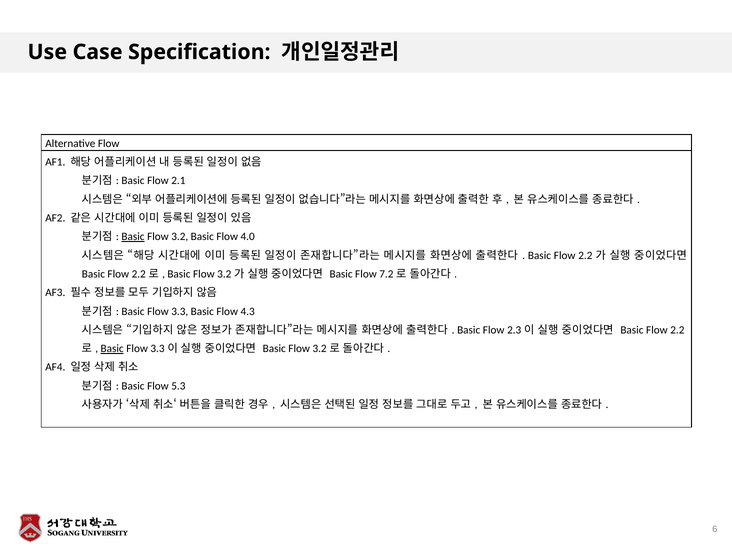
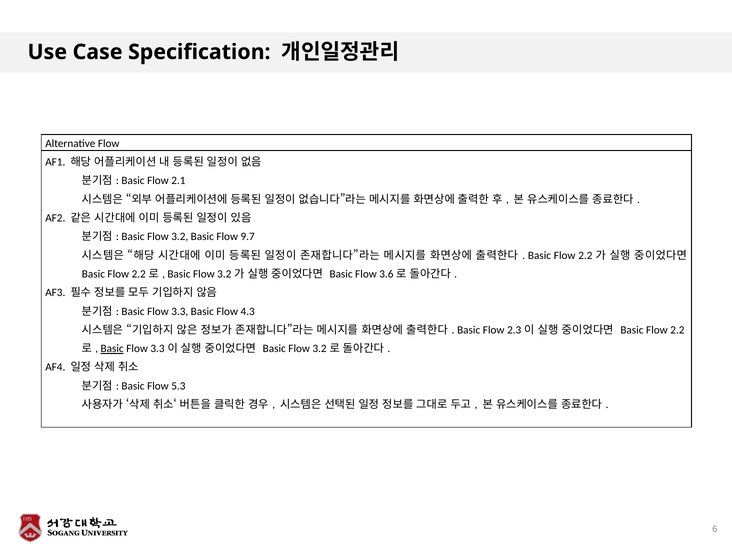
Basic at (133, 237) underline: present -> none
4.0: 4.0 -> 9.7
7.2: 7.2 -> 3.6
